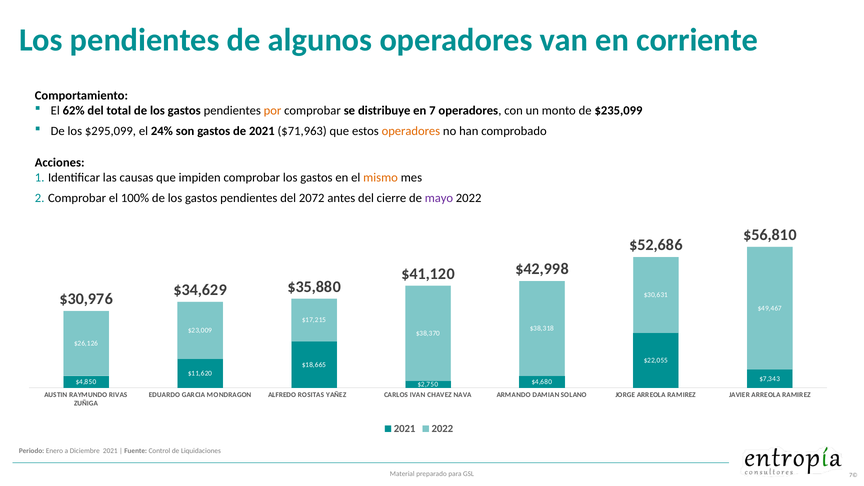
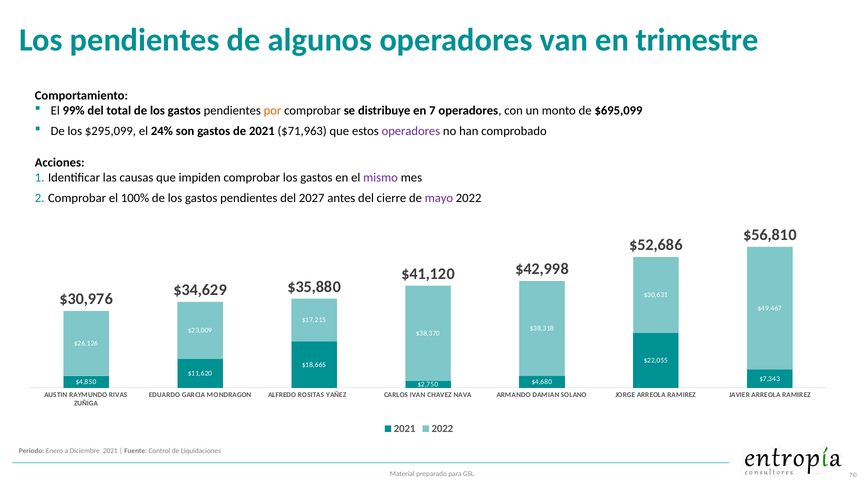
corriente: corriente -> trimestre
62%: 62% -> 99%
$235,099: $235,099 -> $695,099
operadores at (411, 131) colour: orange -> purple
mismo colour: orange -> purple
2072: 2072 -> 2027
